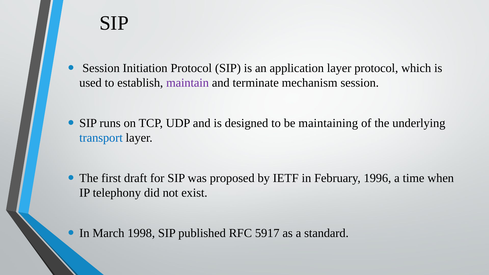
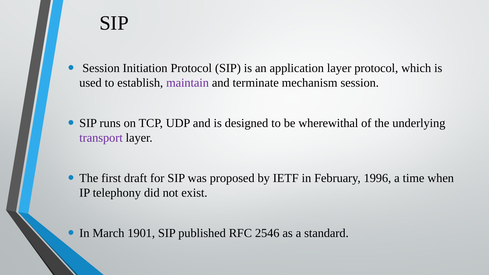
maintaining: maintaining -> wherewithal
transport colour: blue -> purple
1998: 1998 -> 1901
5917: 5917 -> 2546
